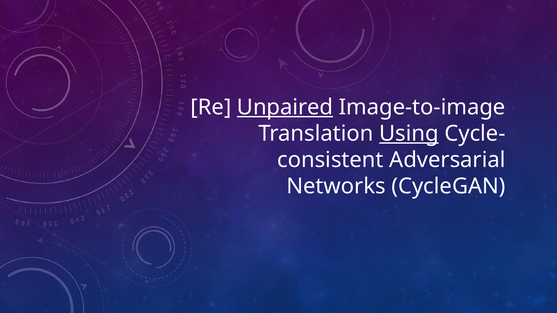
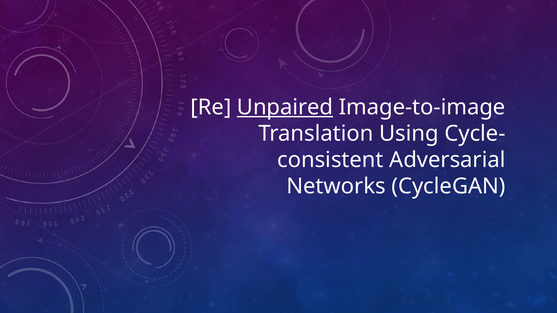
Using underline: present -> none
